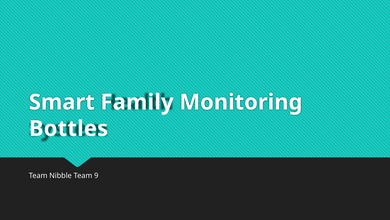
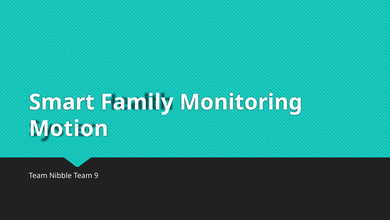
Bottles: Bottles -> Motion
